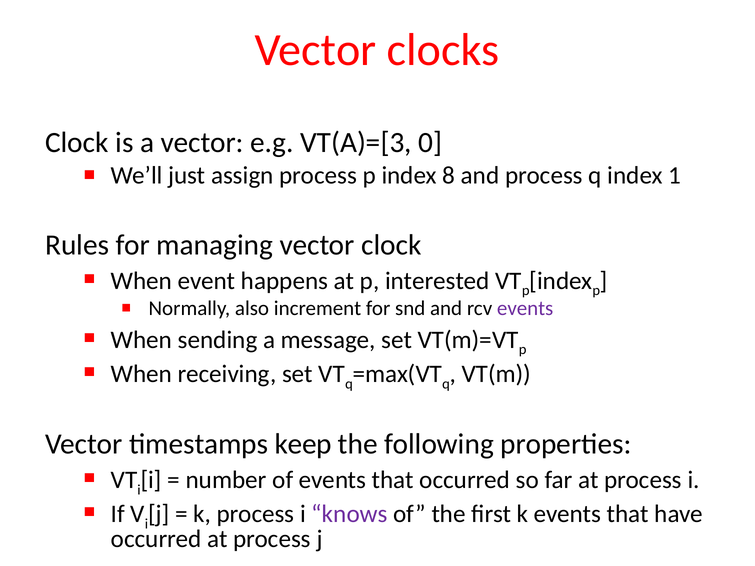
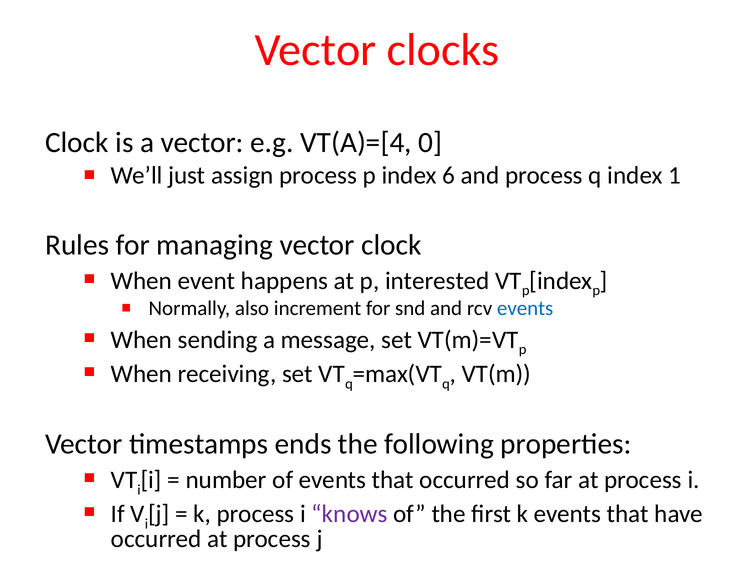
VT(A)=[3: VT(A)=[3 -> VT(A)=[4
8: 8 -> 6
events at (525, 309) colour: purple -> blue
keep: keep -> ends
